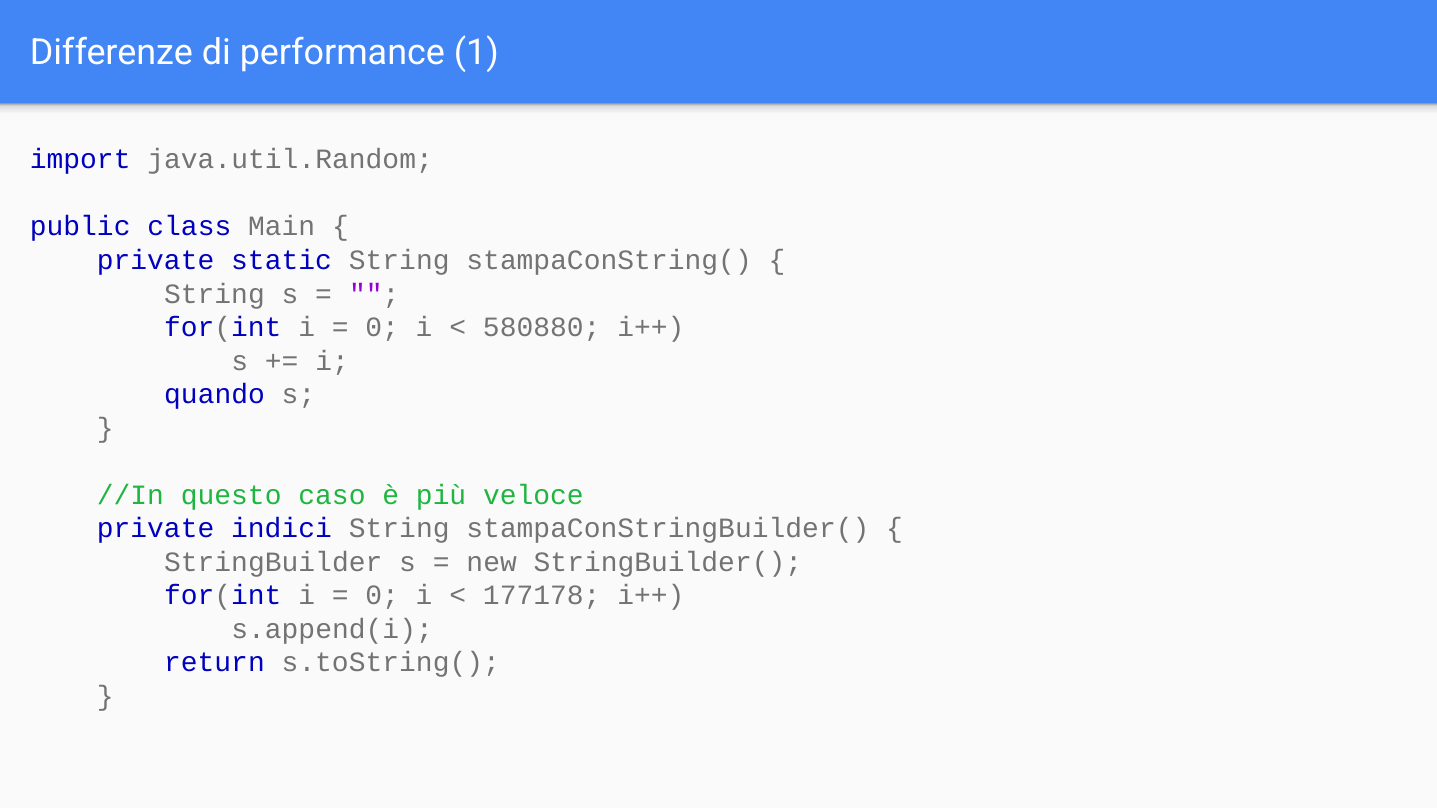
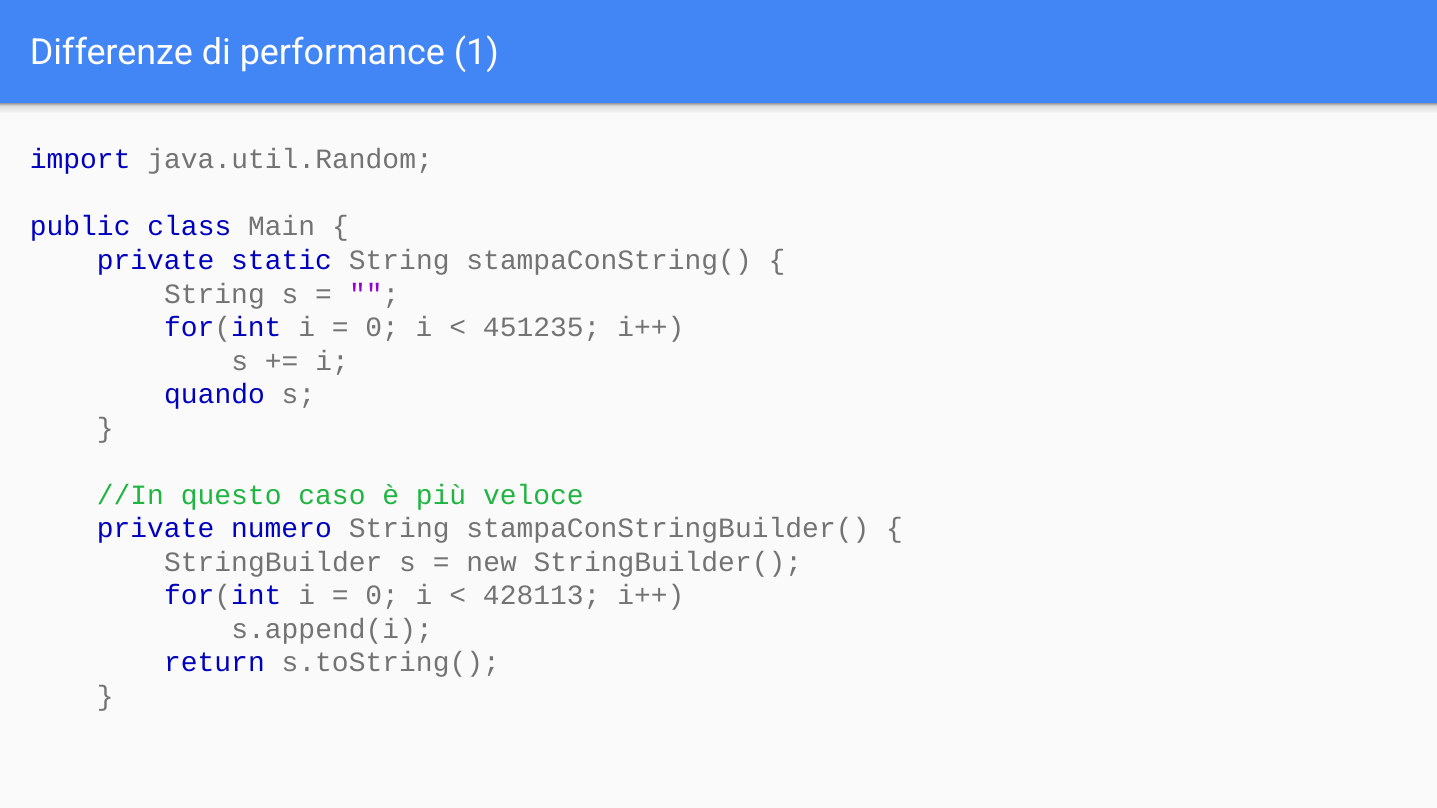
580880: 580880 -> 451235
indici: indici -> numero
177178: 177178 -> 428113
